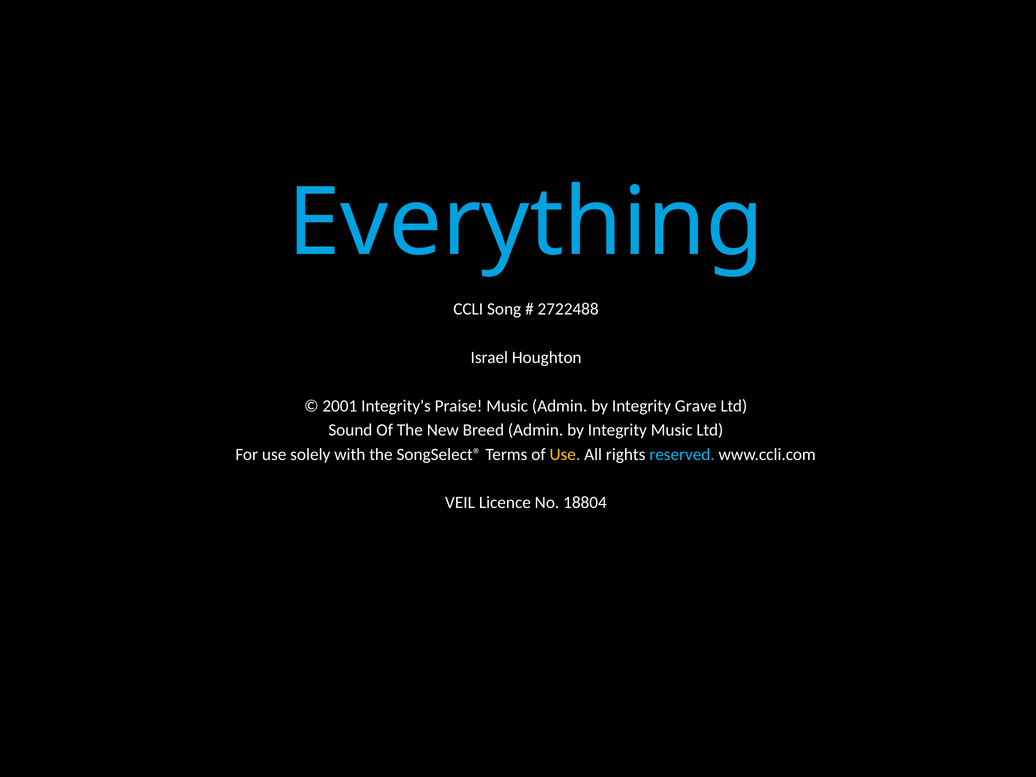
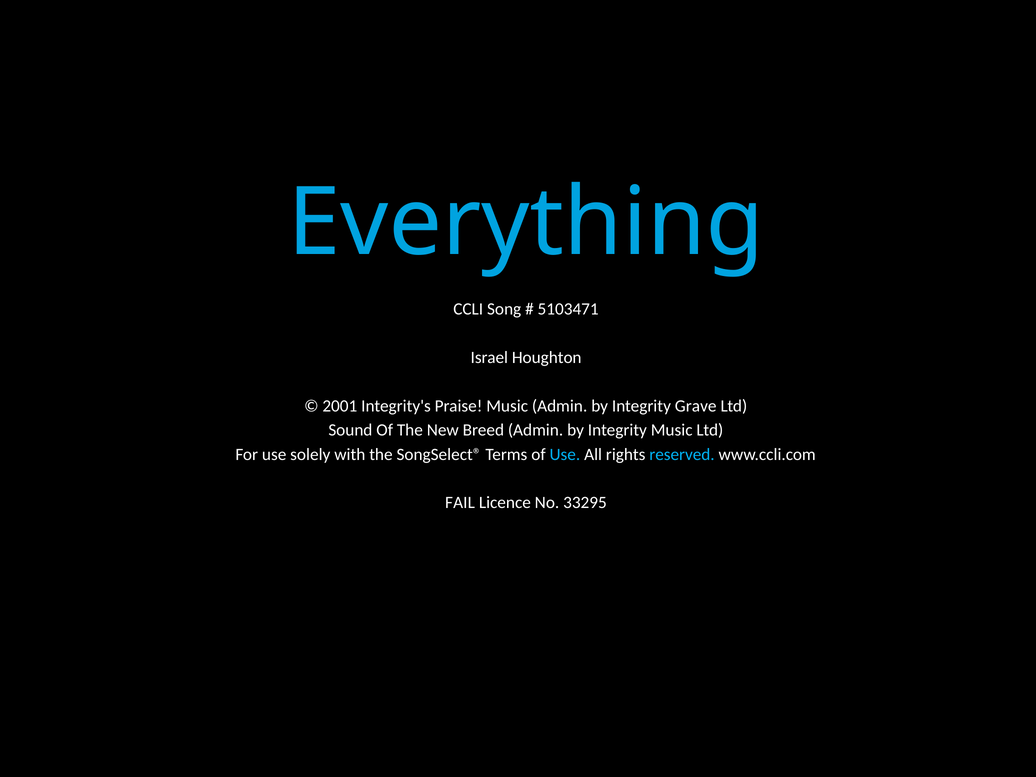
2722488: 2722488 -> 5103471
Use at (565, 454) colour: yellow -> light blue
VEIL: VEIL -> FAIL
18804: 18804 -> 33295
